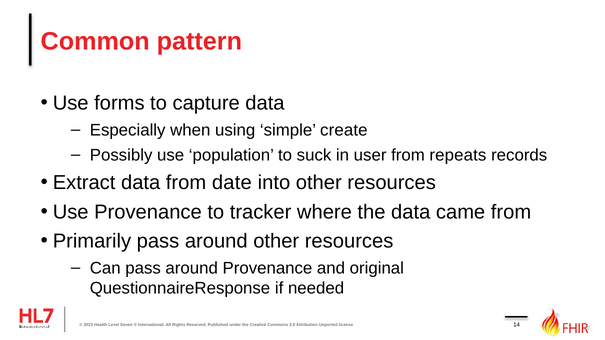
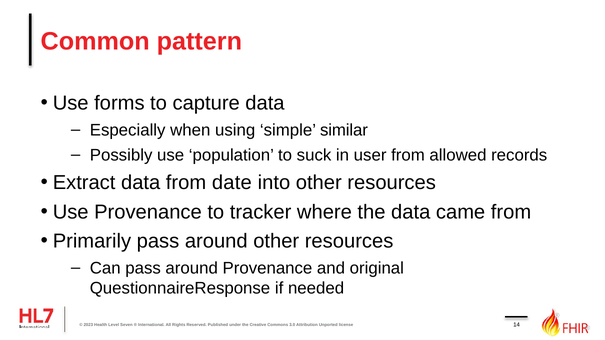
create: create -> similar
repeats: repeats -> allowed
